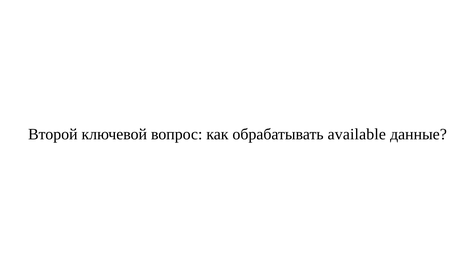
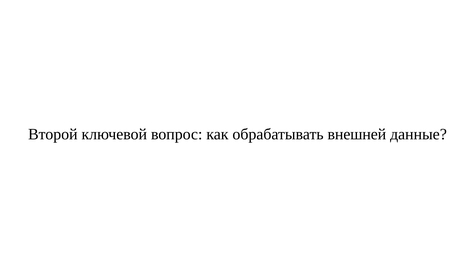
available: available -> внешней
